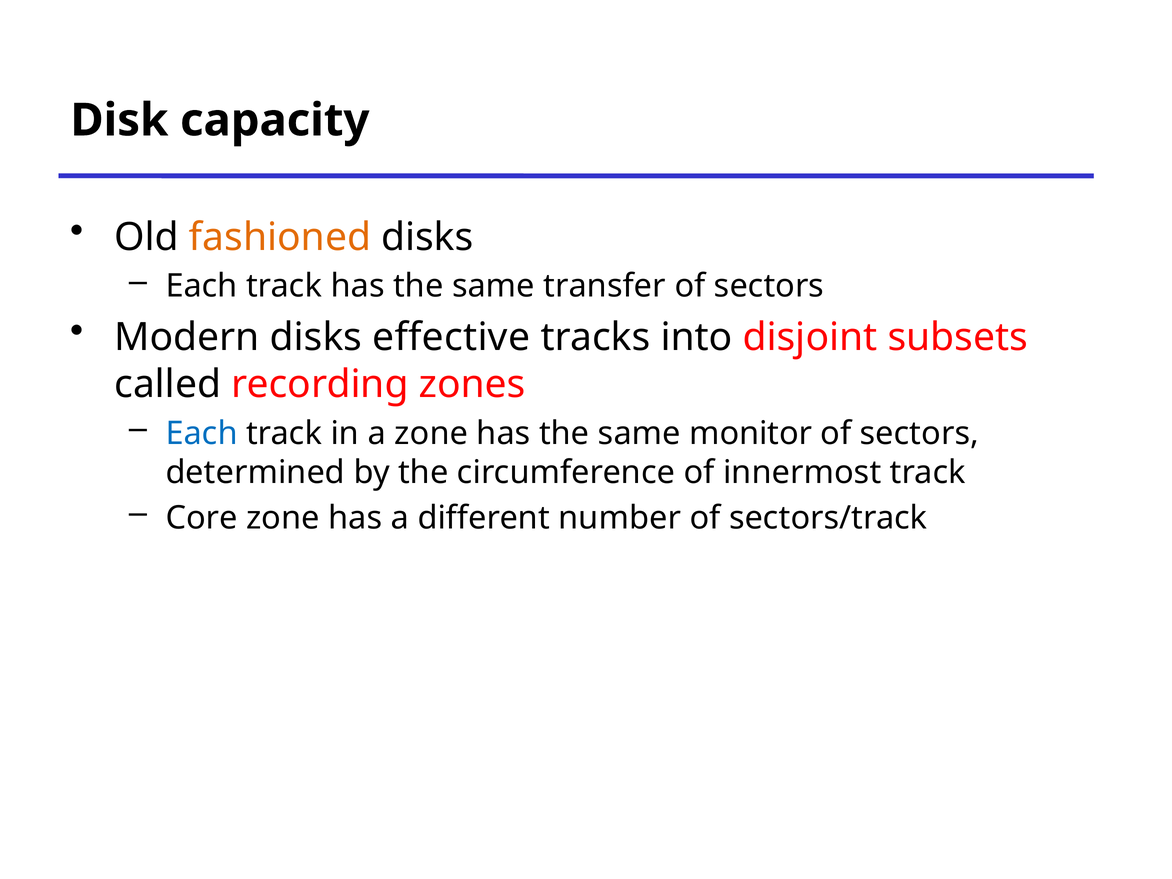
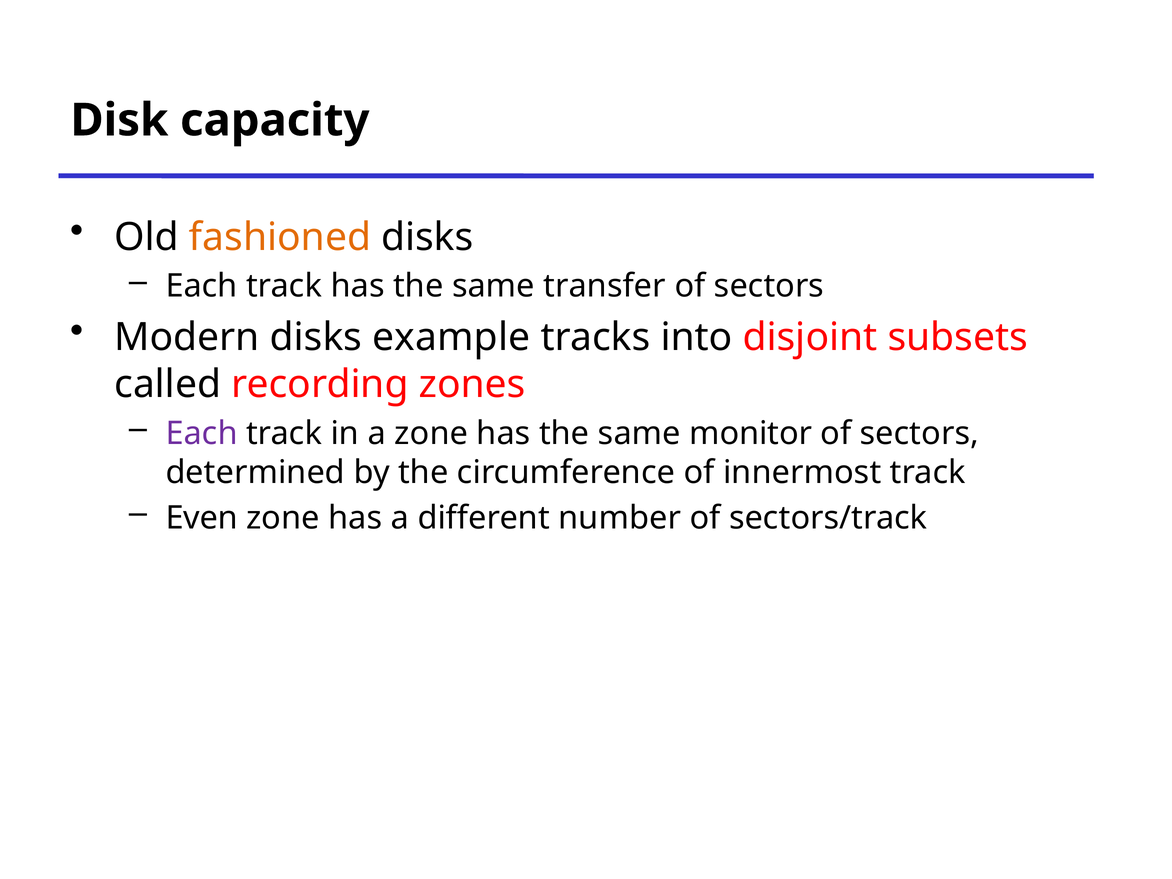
effective: effective -> example
Each at (202, 433) colour: blue -> purple
Core: Core -> Even
